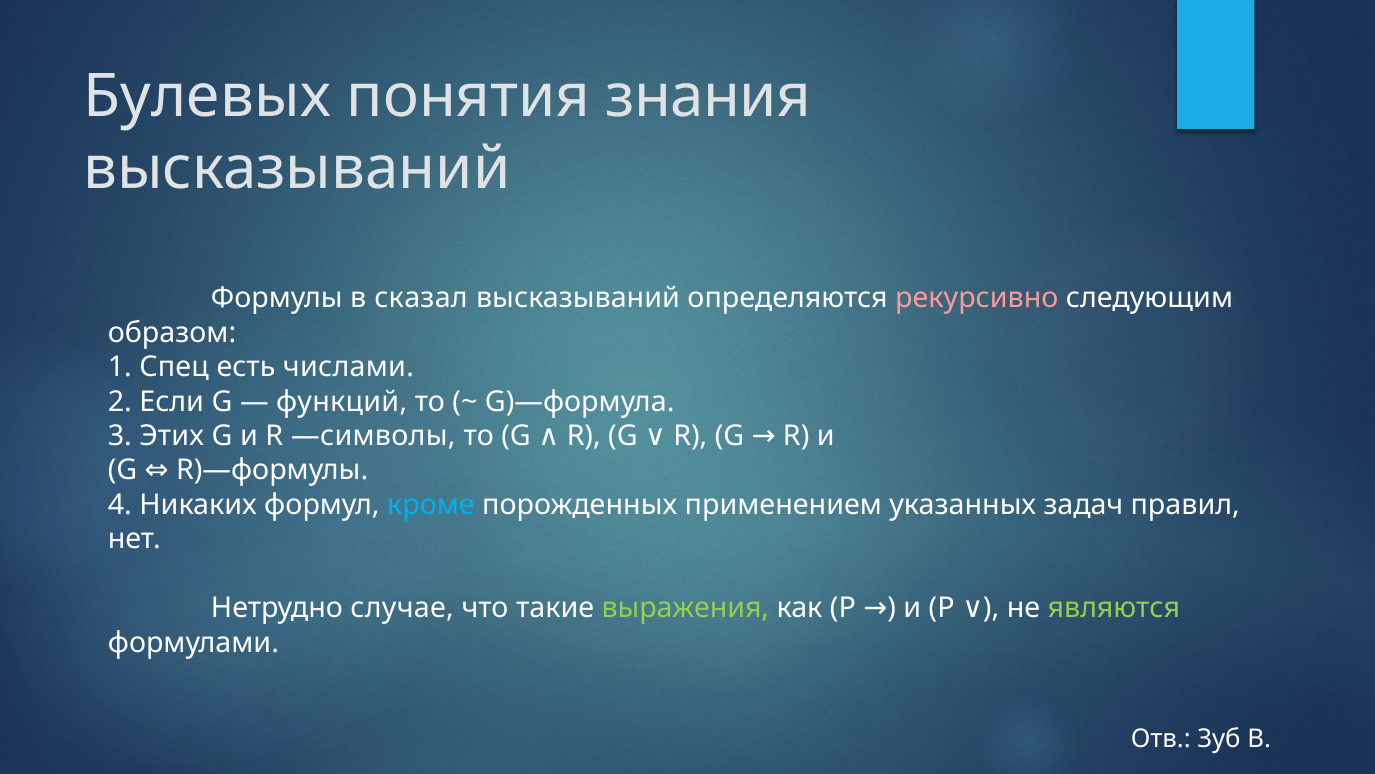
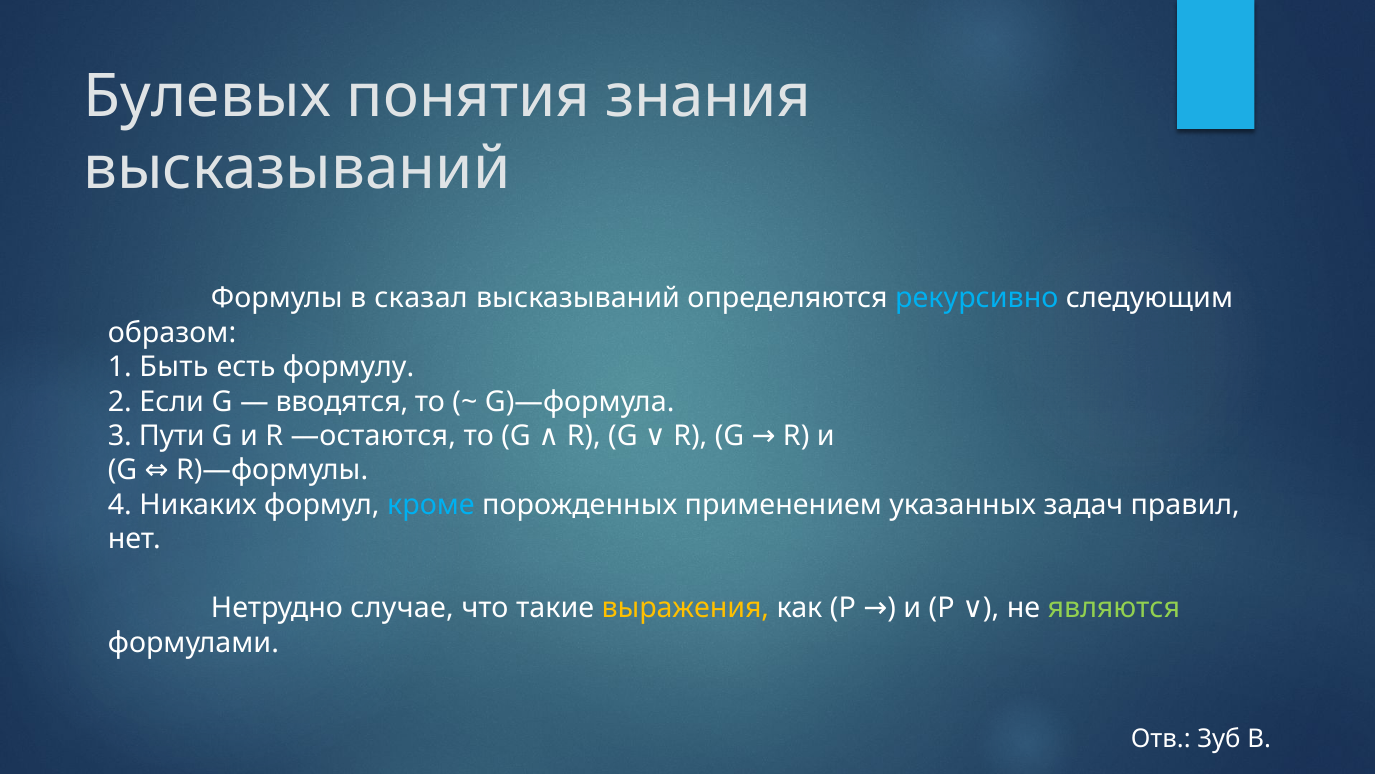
рекурсивно colour: pink -> light blue
Спец: Спец -> Быть
числами: числами -> формулу
функций: функций -> вводятся
Этих: Этих -> Пути
—символы: —символы -> —остаются
выражения colour: light green -> yellow
